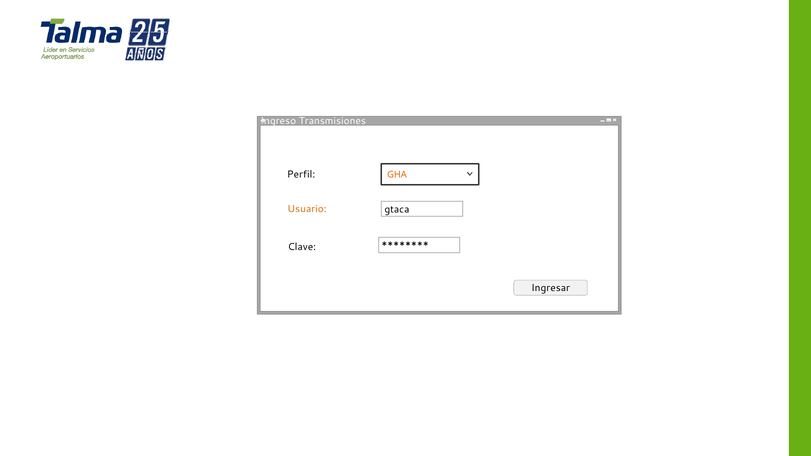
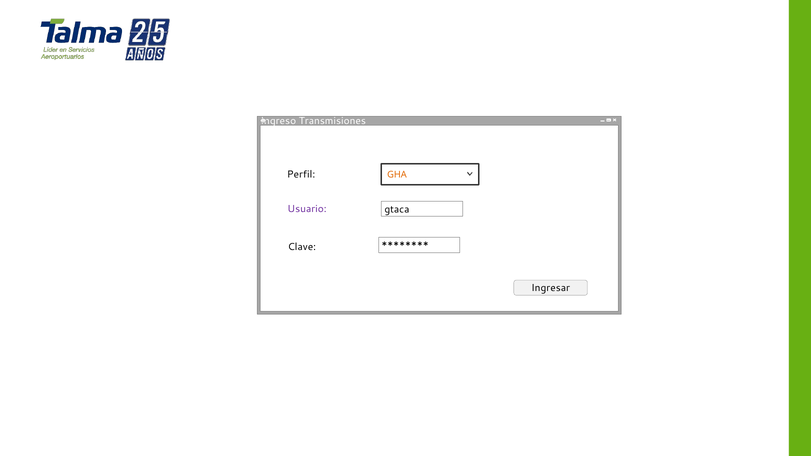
Usuario colour: orange -> purple
